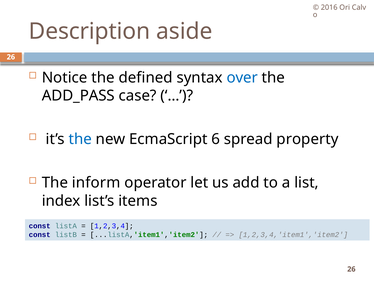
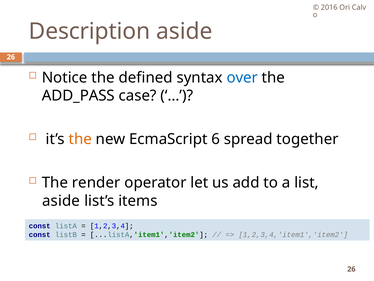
the at (80, 139) colour: blue -> orange
property: property -> together
inform: inform -> render
index at (61, 200): index -> aside
